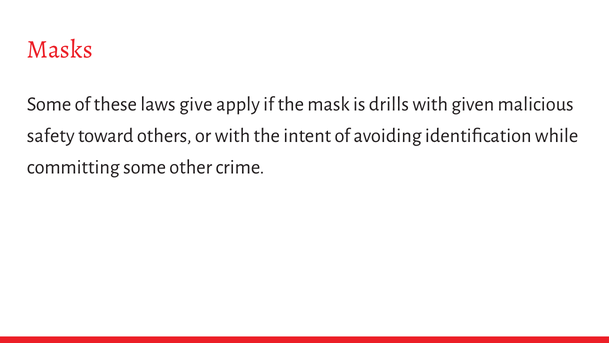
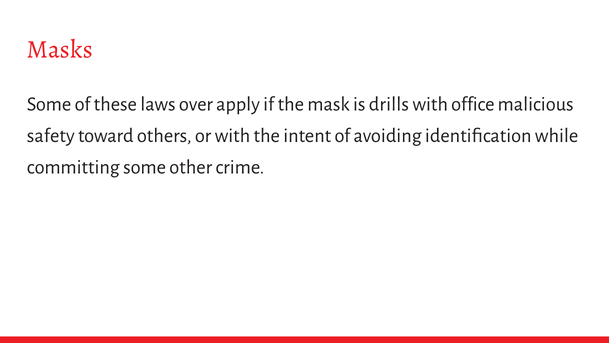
give: give -> over
given: given -> office
